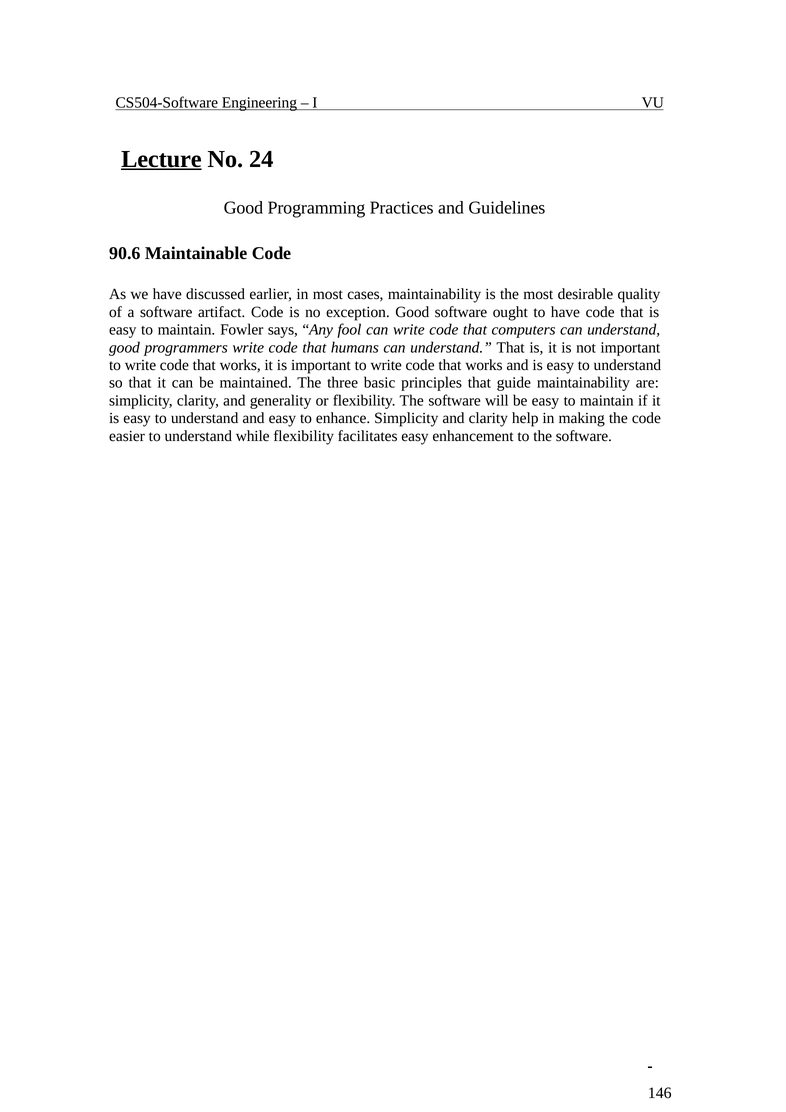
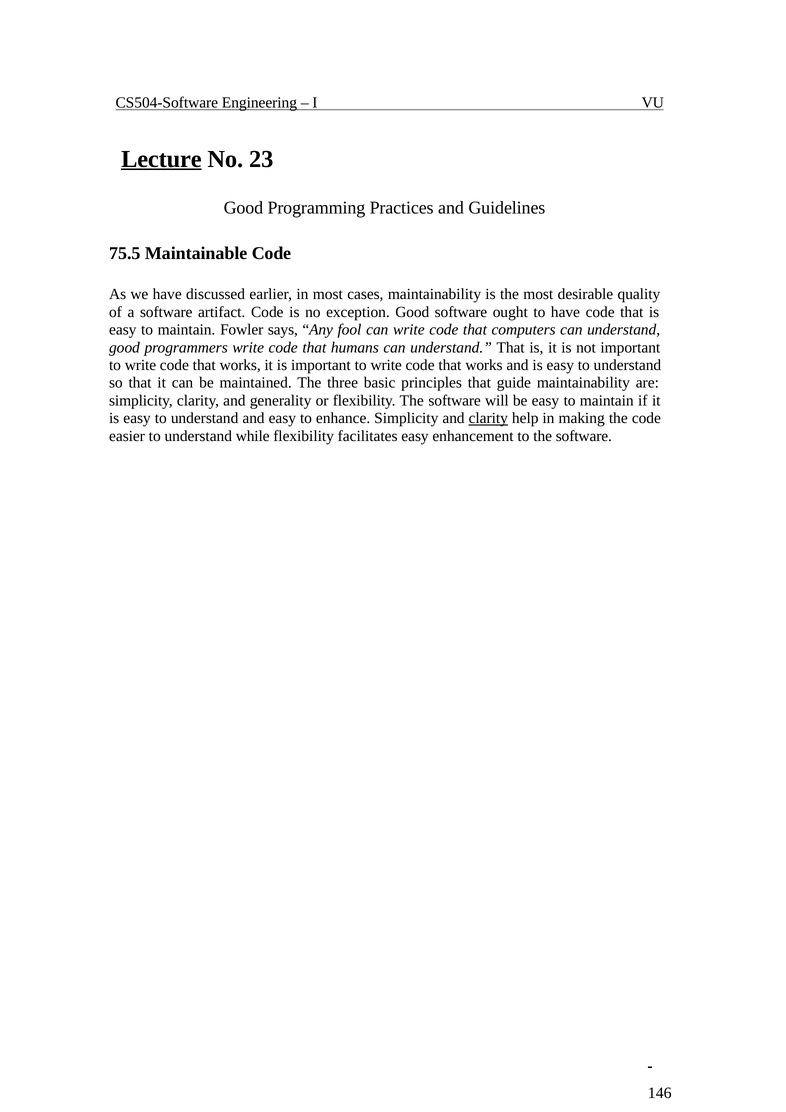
24: 24 -> 23
90.6: 90.6 -> 75.5
clarity at (488, 418) underline: none -> present
